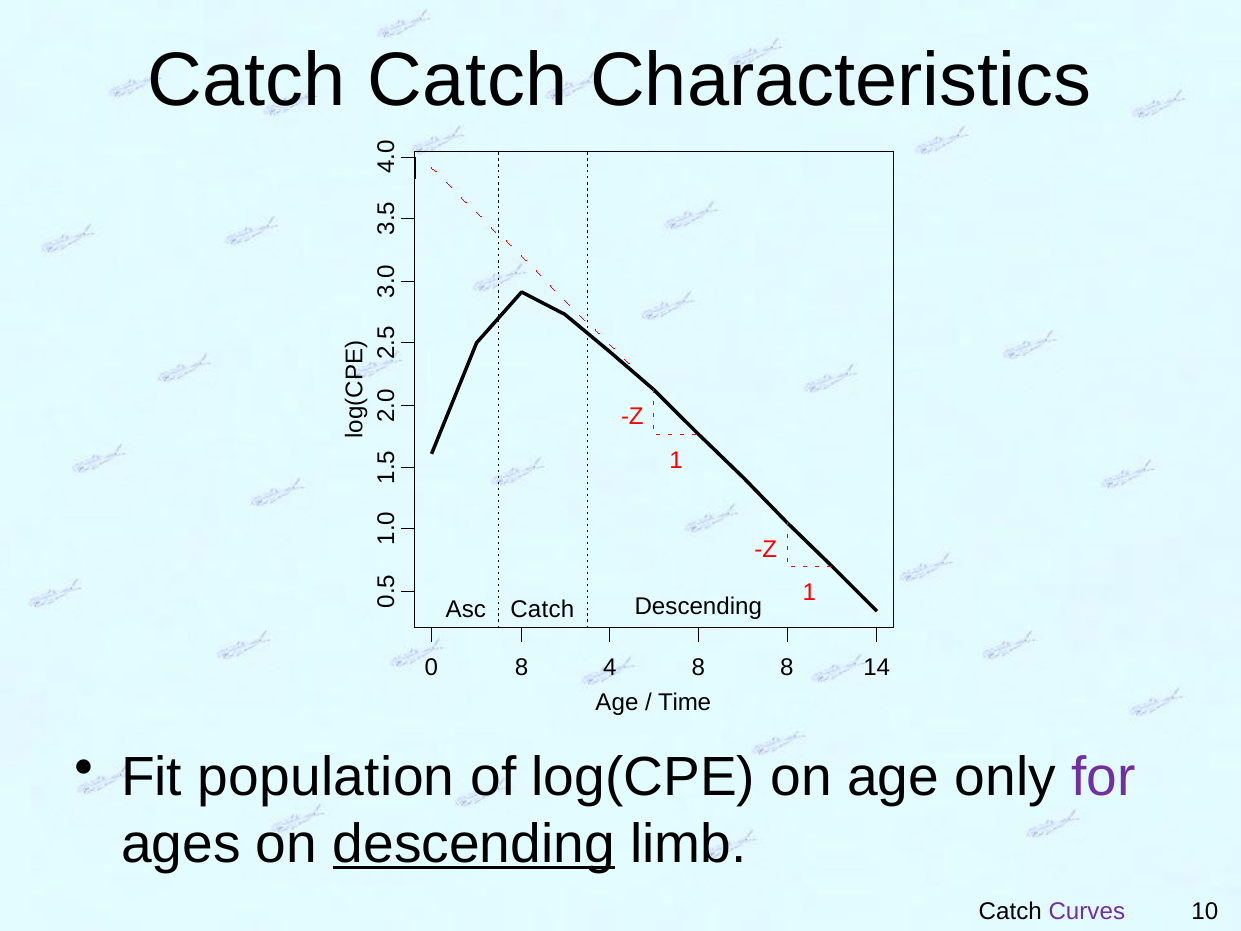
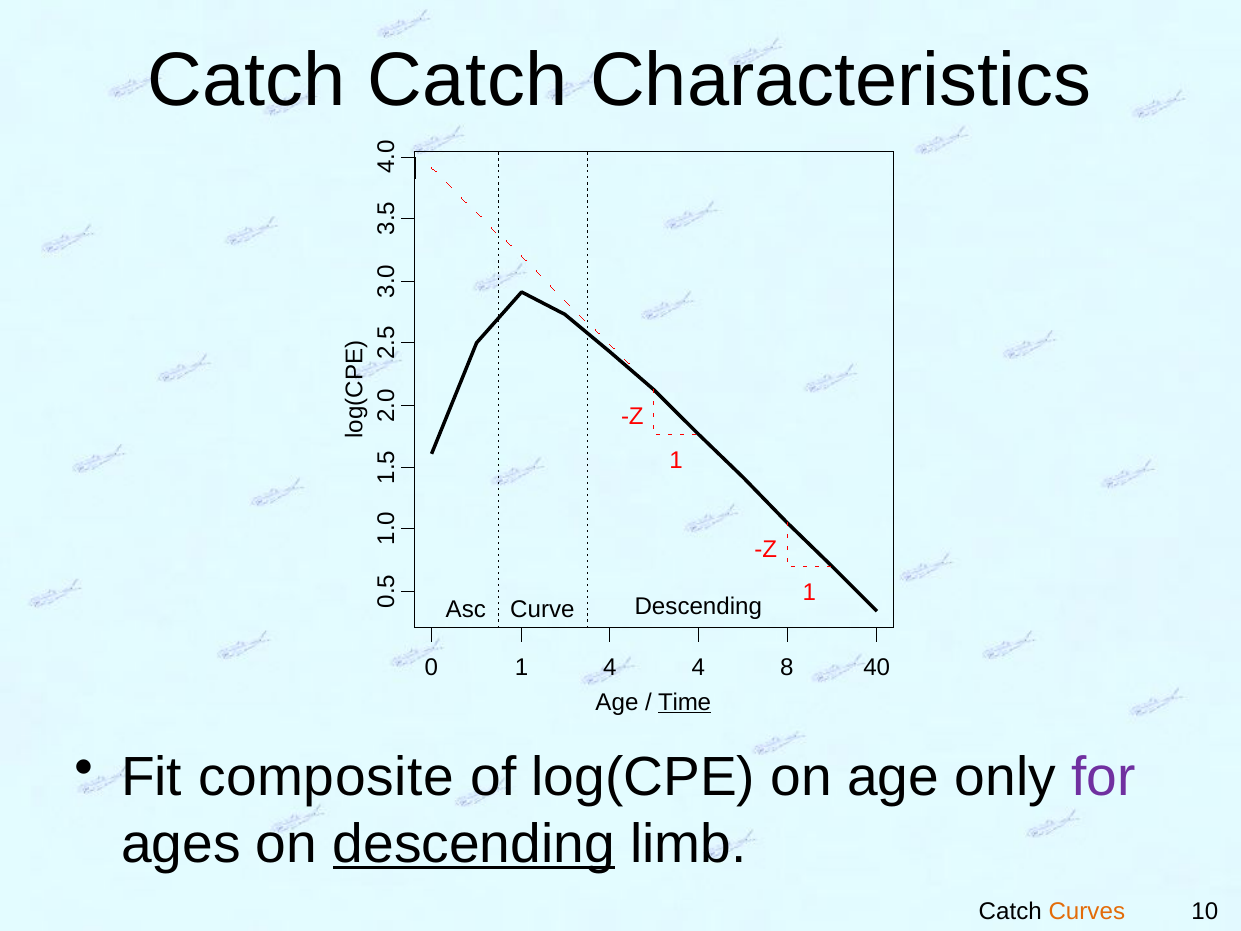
Asc Catch: Catch -> Curve
8 at (521, 668): 8 -> 1
4 8: 8 -> 4
14: 14 -> 40
Time underline: none -> present
population: population -> composite
Curves colour: purple -> orange
